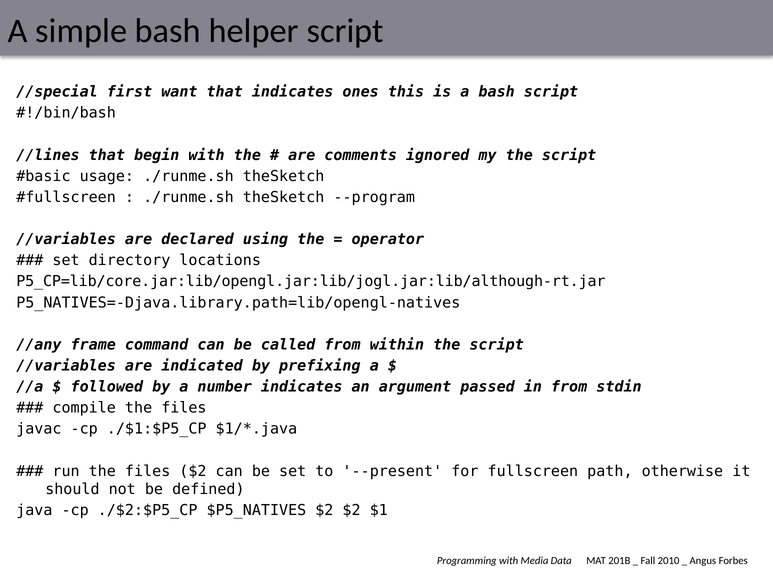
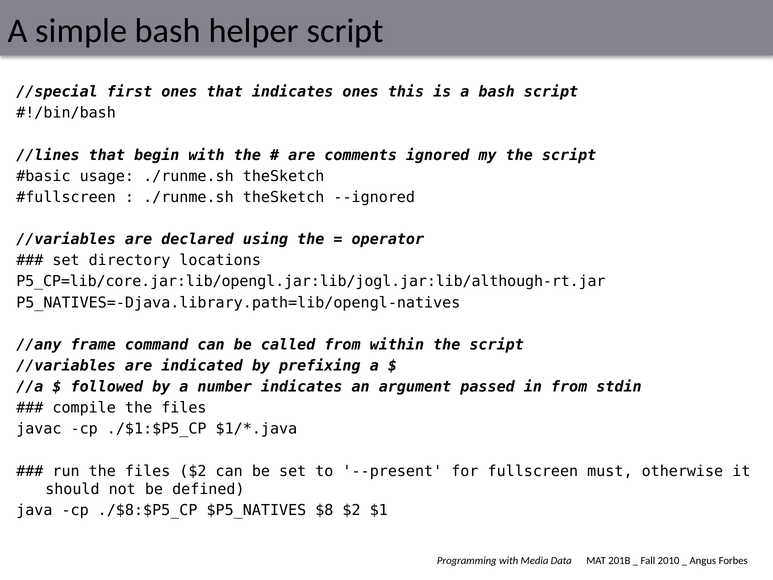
first want: want -> ones
--program: --program -> --ignored
path: path -> must
./$2:$P5_CP: ./$2:$P5_CP -> ./$8:$P5_CP
$P5_NATIVES $2: $2 -> $8
